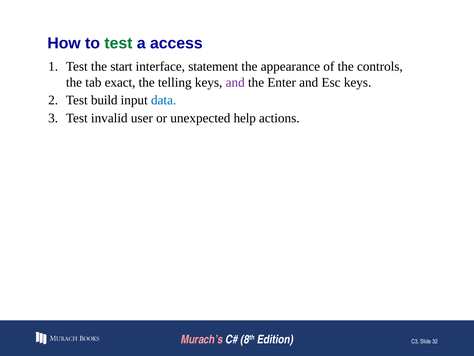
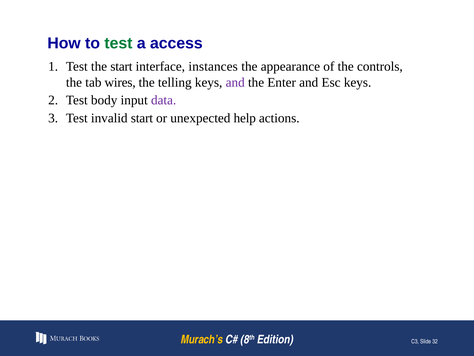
statement: statement -> instances
exact: exact -> wires
build: build -> body
data colour: blue -> purple
invalid user: user -> start
Murach’s colour: pink -> yellow
